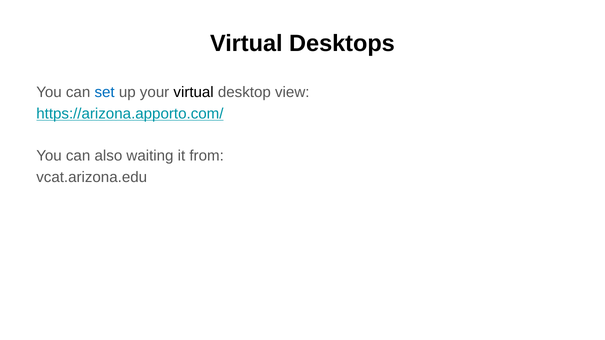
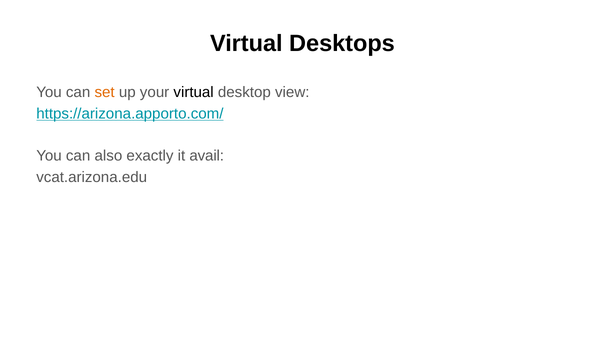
set colour: blue -> orange
waiting: waiting -> exactly
from: from -> avail
